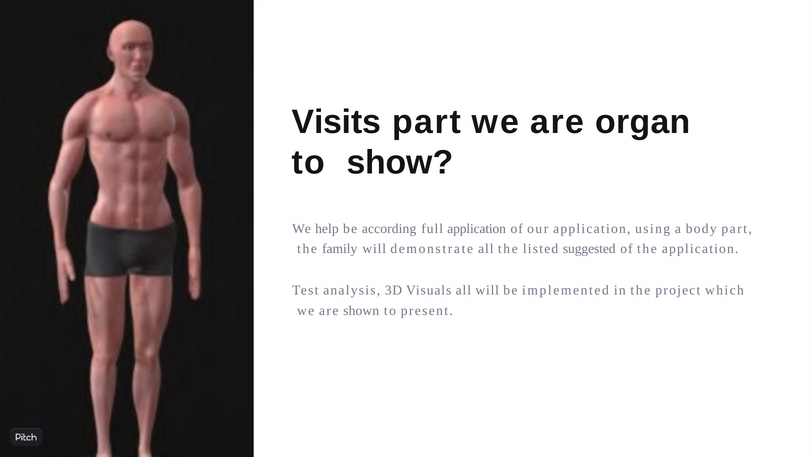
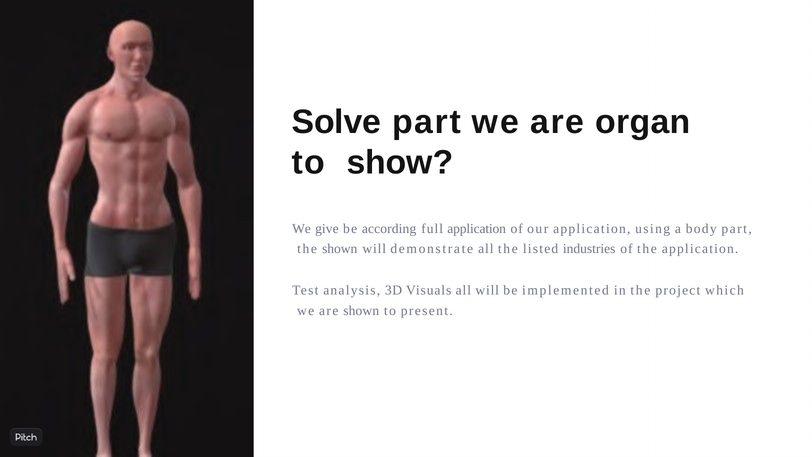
Visits: Visits -> Solve
help: help -> give
the family: family -> shown
suggested: suggested -> industries
